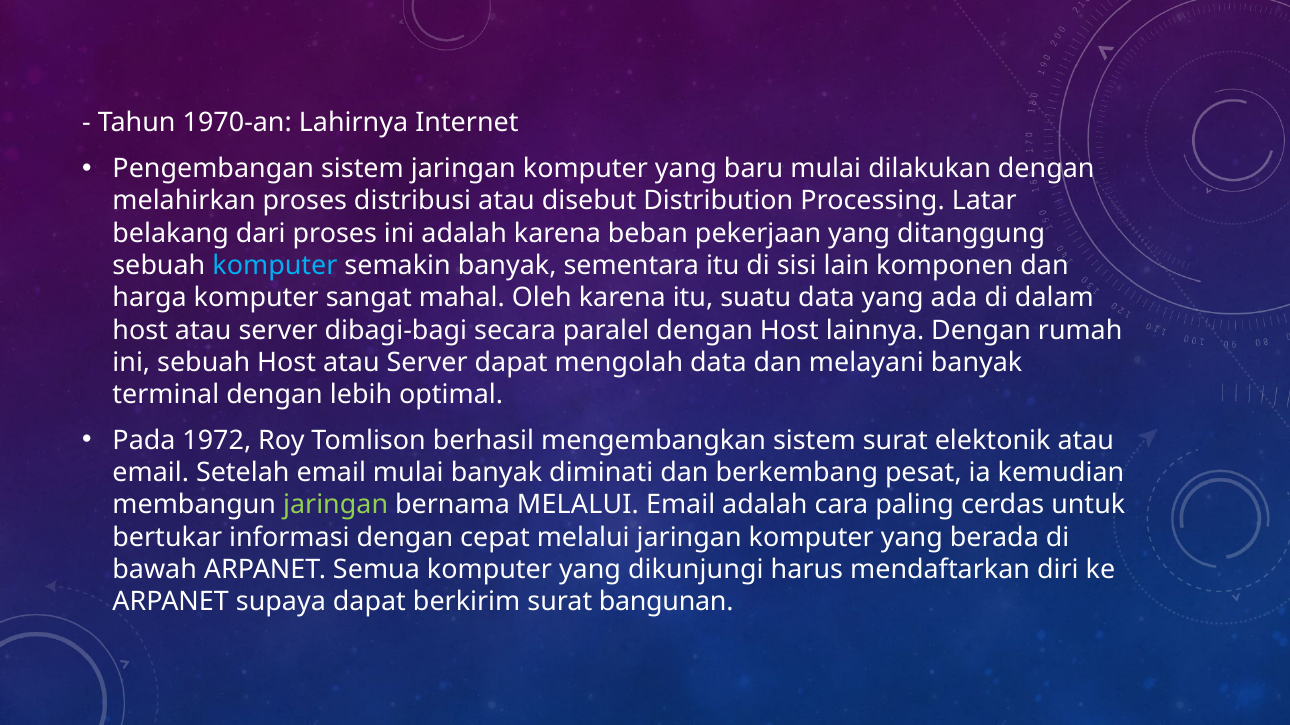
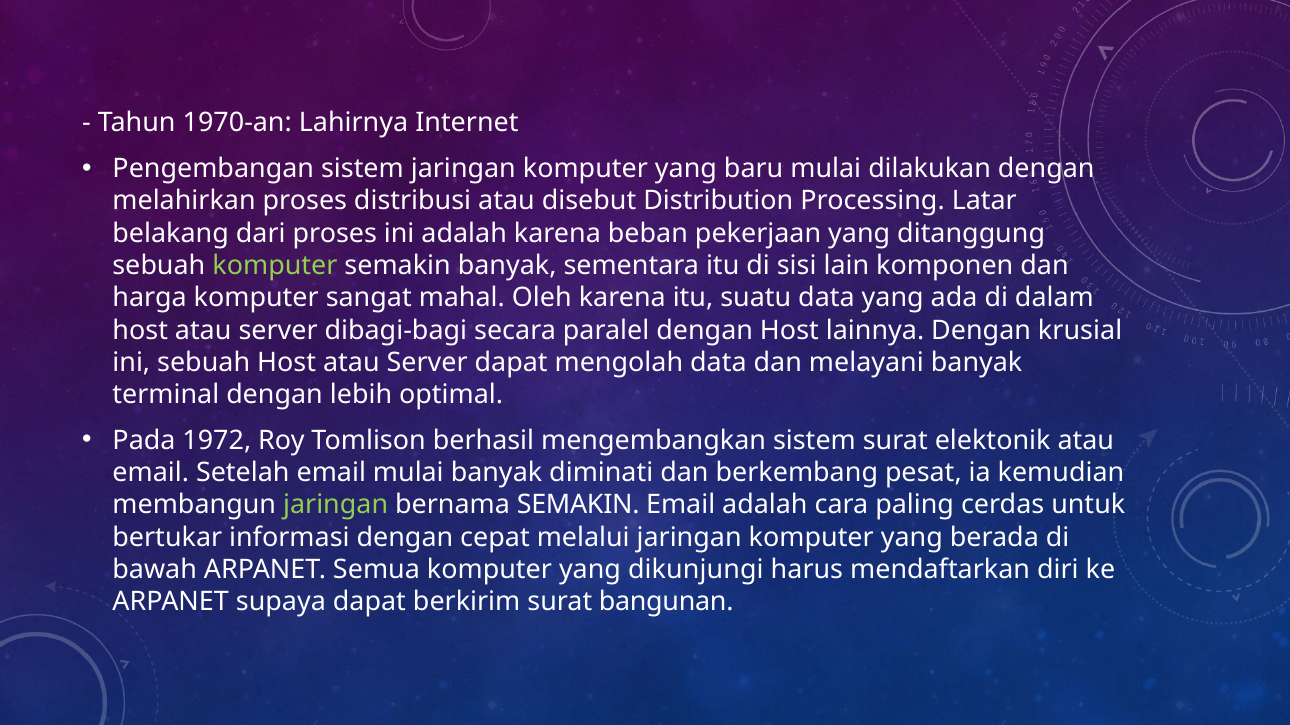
komputer at (275, 266) colour: light blue -> light green
rumah: rumah -> krusial
bernama MELALUI: MELALUI -> SEMAKIN
